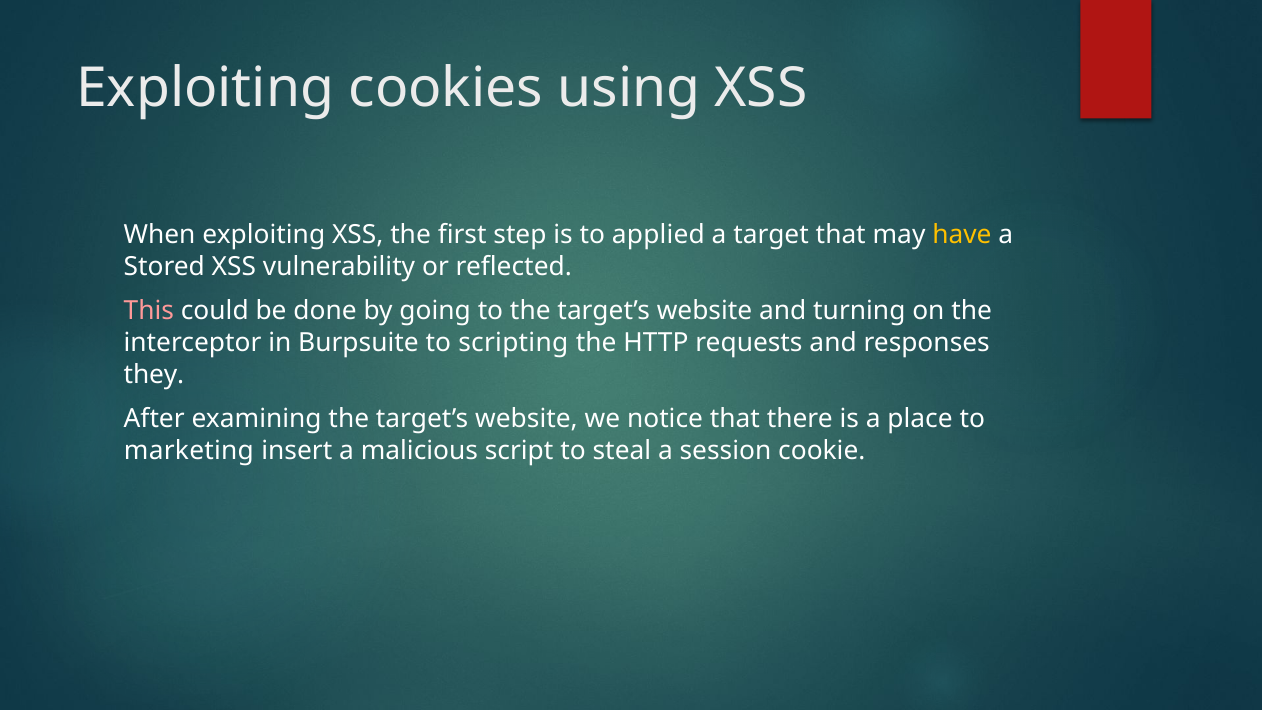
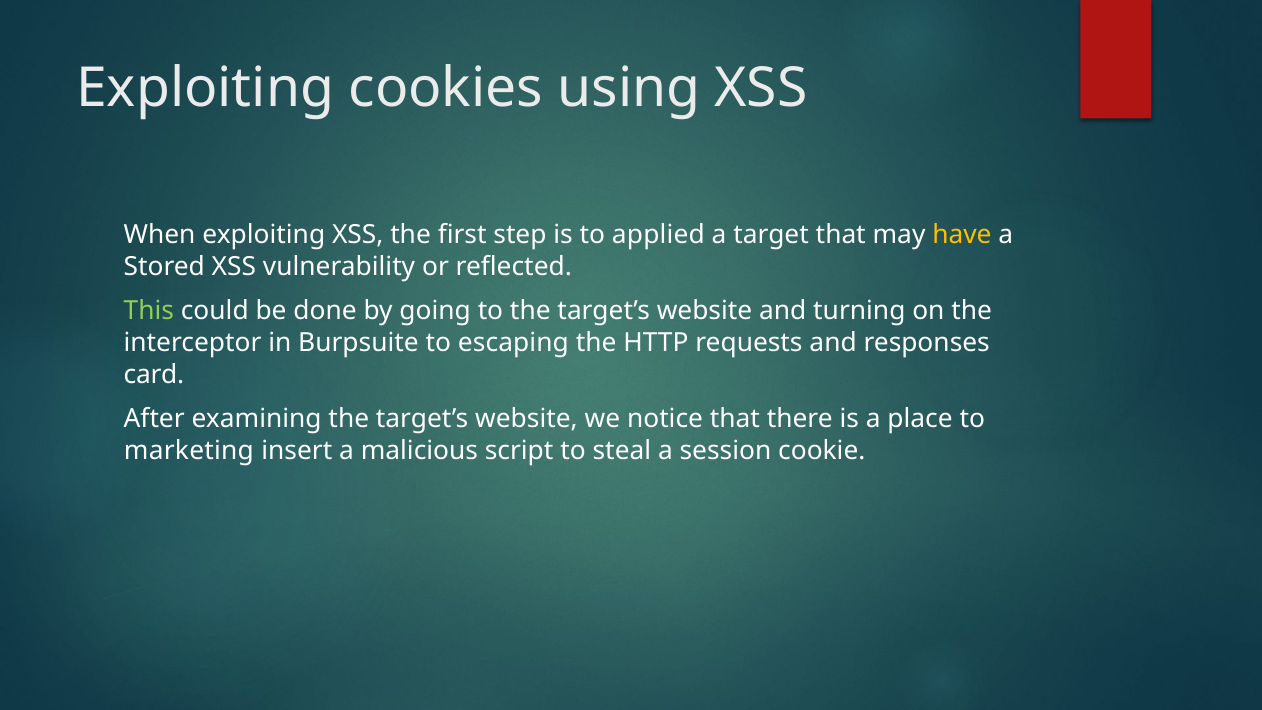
This colour: pink -> light green
scripting: scripting -> escaping
they: they -> card
